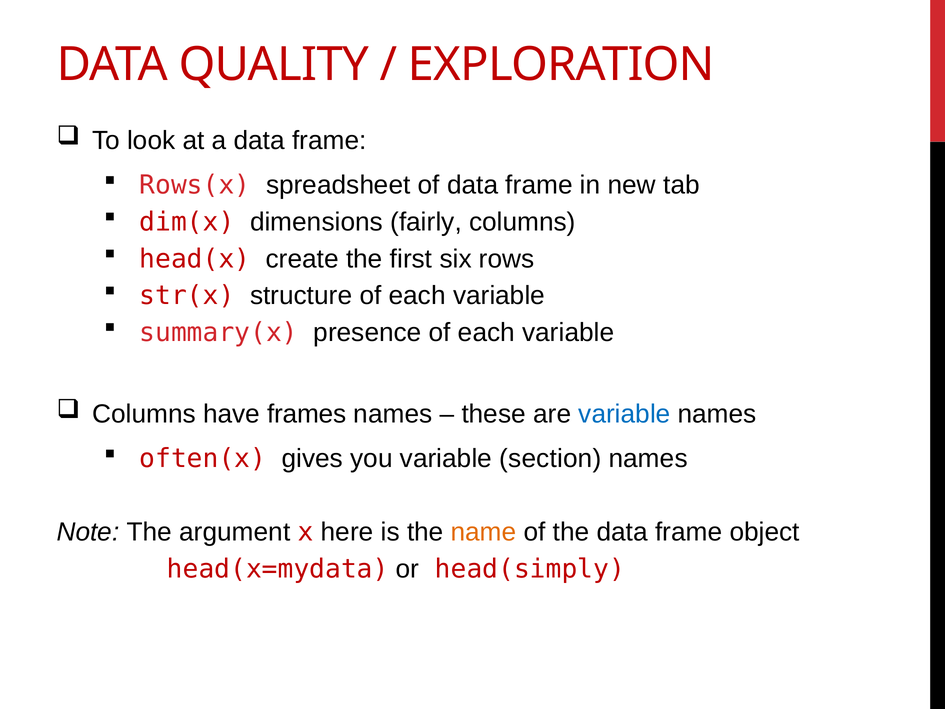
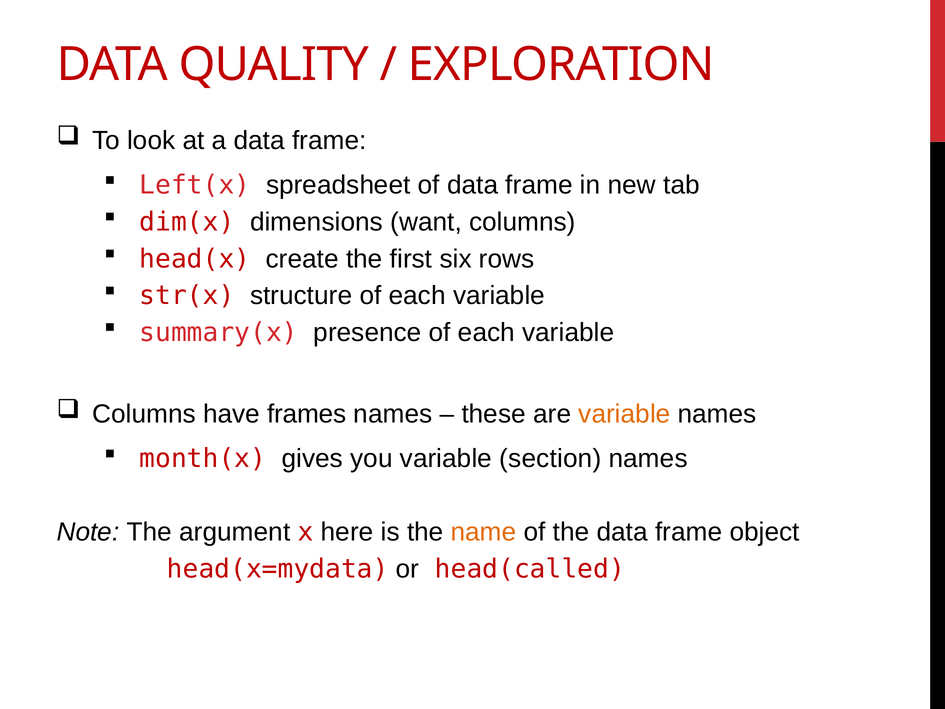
Rows(x: Rows(x -> Left(x
fairly: fairly -> want
variable at (624, 414) colour: blue -> orange
often(x: often(x -> month(x
head(simply: head(simply -> head(called
